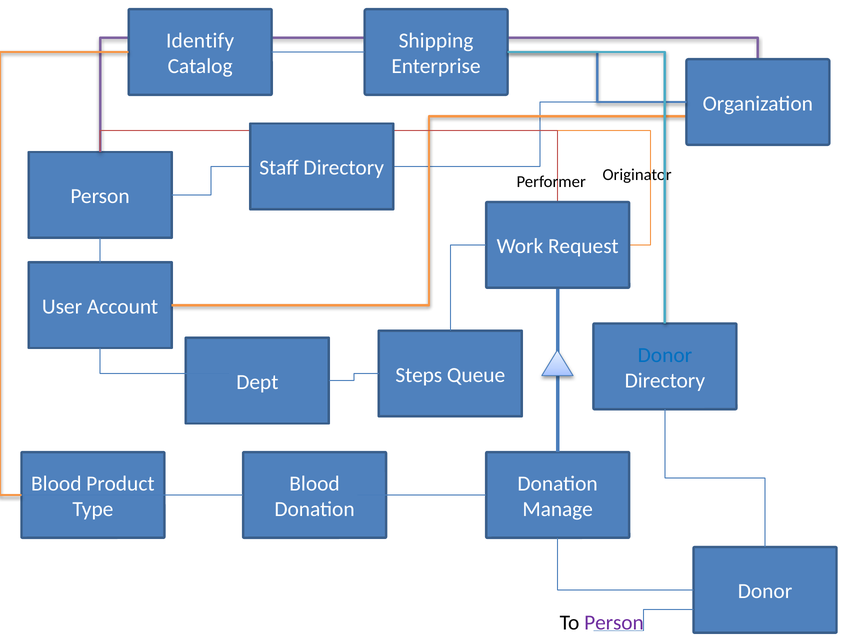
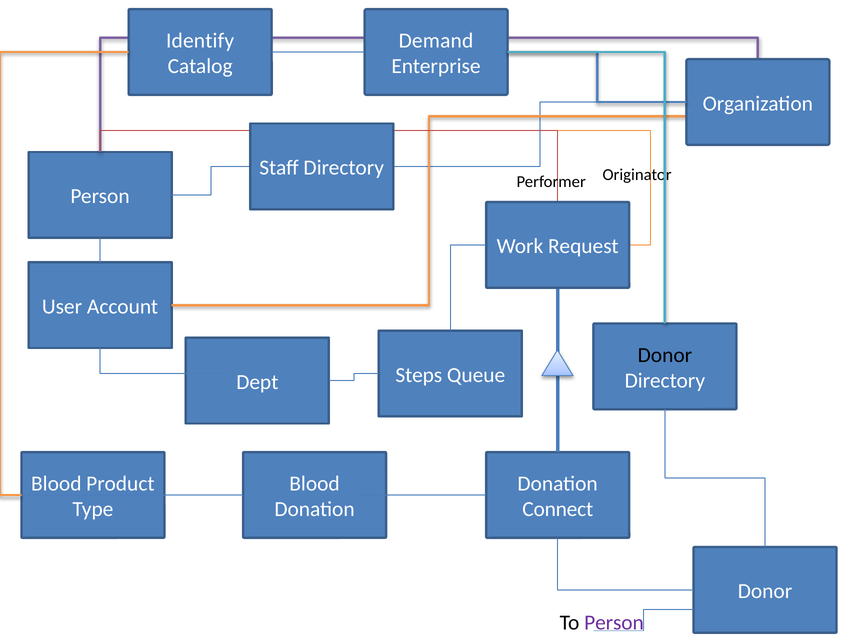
Shipping: Shipping -> Demand
Donor at (665, 355) colour: blue -> black
Manage: Manage -> Connect
